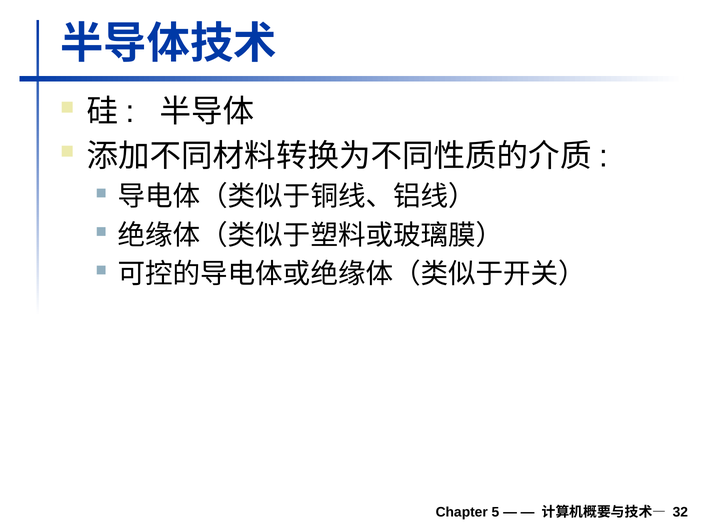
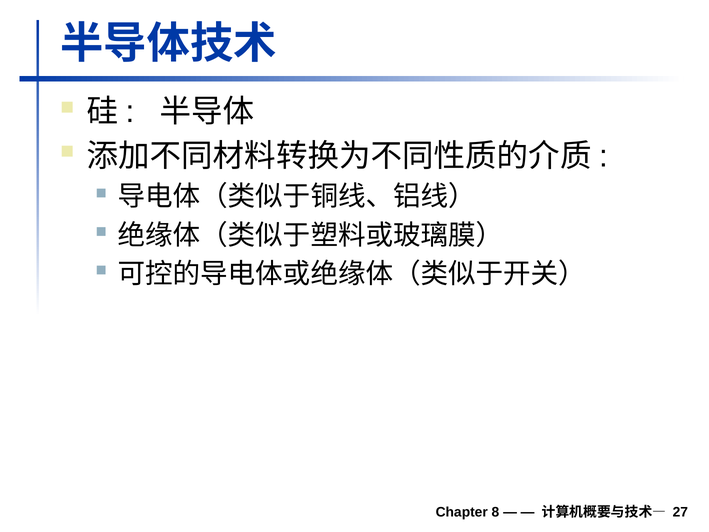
5: 5 -> 8
32: 32 -> 27
